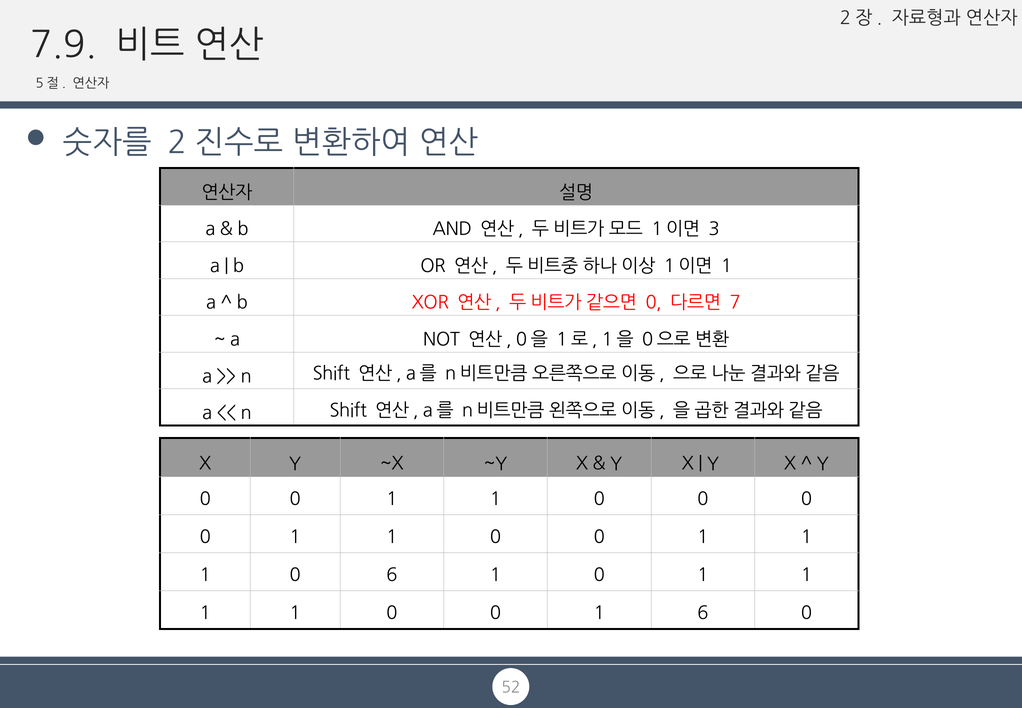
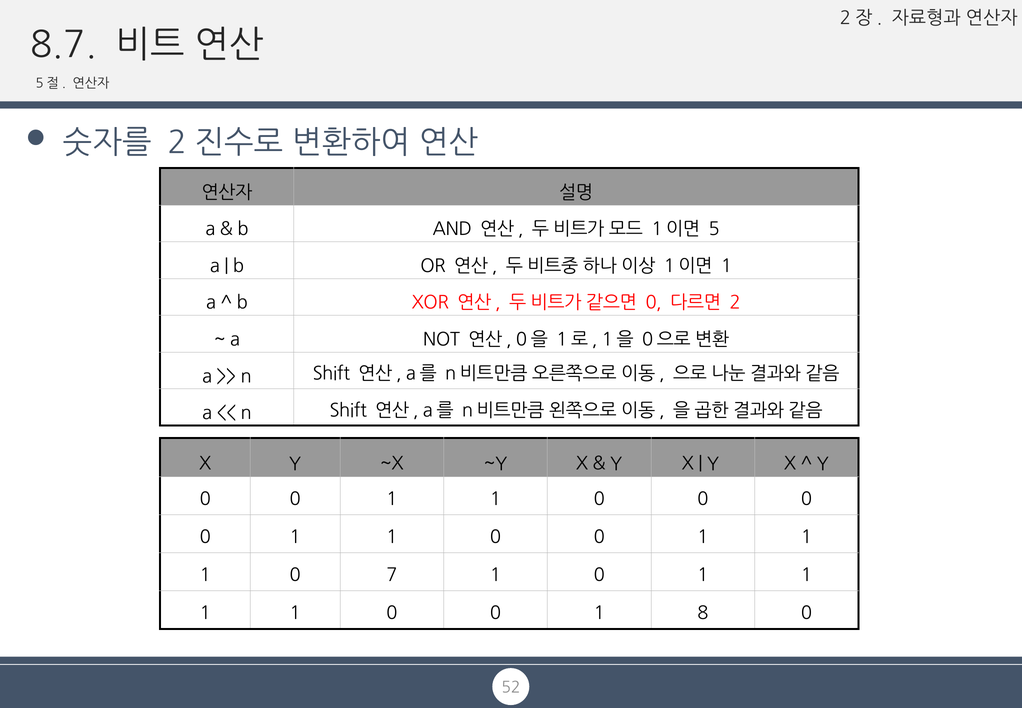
7.9: 7.9 -> 8.7
3: 3 -> 5
7: 7 -> 2
0 6: 6 -> 7
1 6: 6 -> 8
